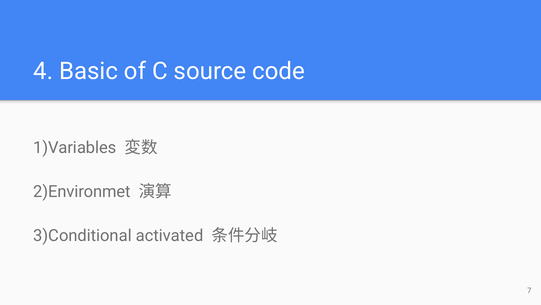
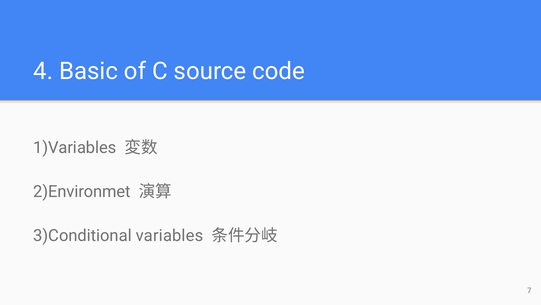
activated: activated -> variables
